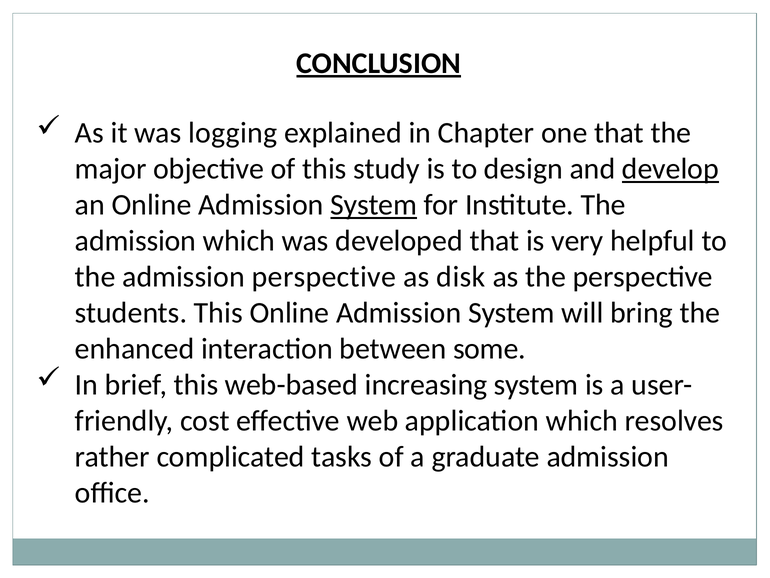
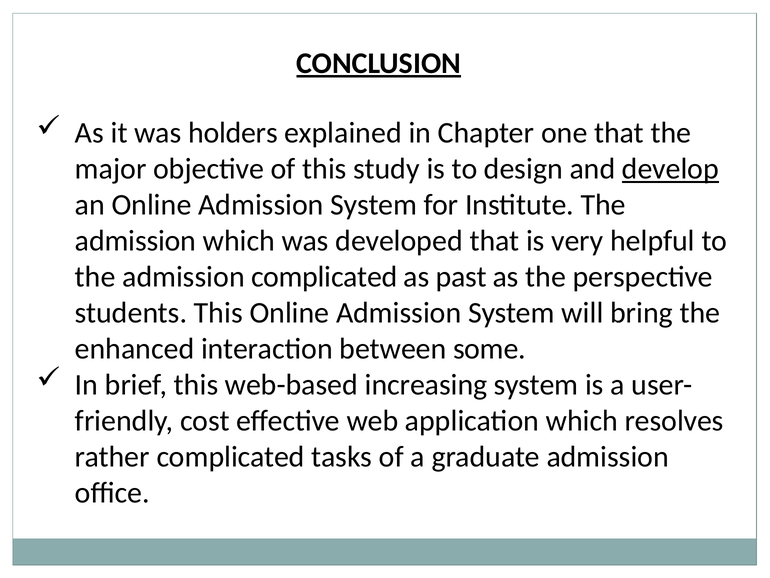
logging: logging -> holders
System at (374, 205) underline: present -> none
admission perspective: perspective -> complicated
disk: disk -> past
